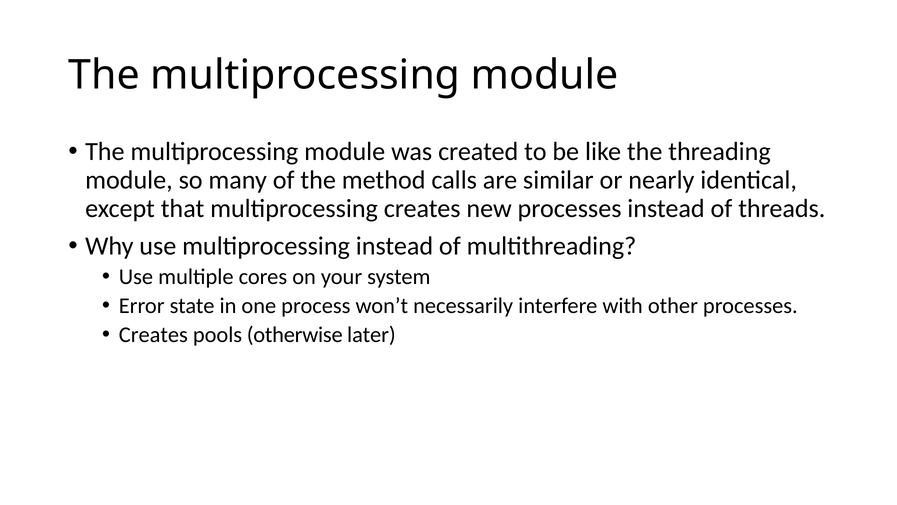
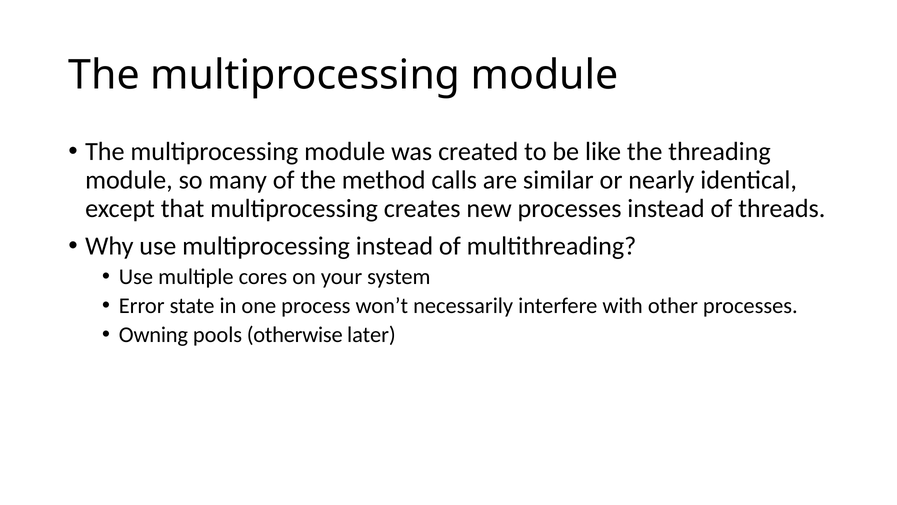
Creates at (153, 334): Creates -> Owning
